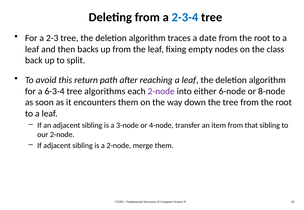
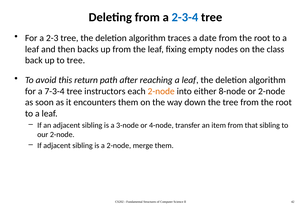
to split: split -> tree
6-3-4: 6-3-4 -> 7-3-4
algorithms: algorithms -> instructors
2-node at (161, 91) colour: purple -> orange
6-node: 6-node -> 8-node
or 8-node: 8-node -> 2-node
